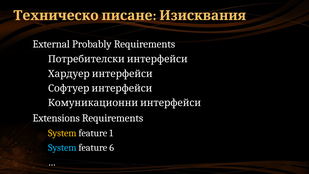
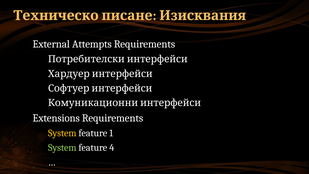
Probably: Probably -> Attempts
System at (62, 148) colour: light blue -> light green
6: 6 -> 4
